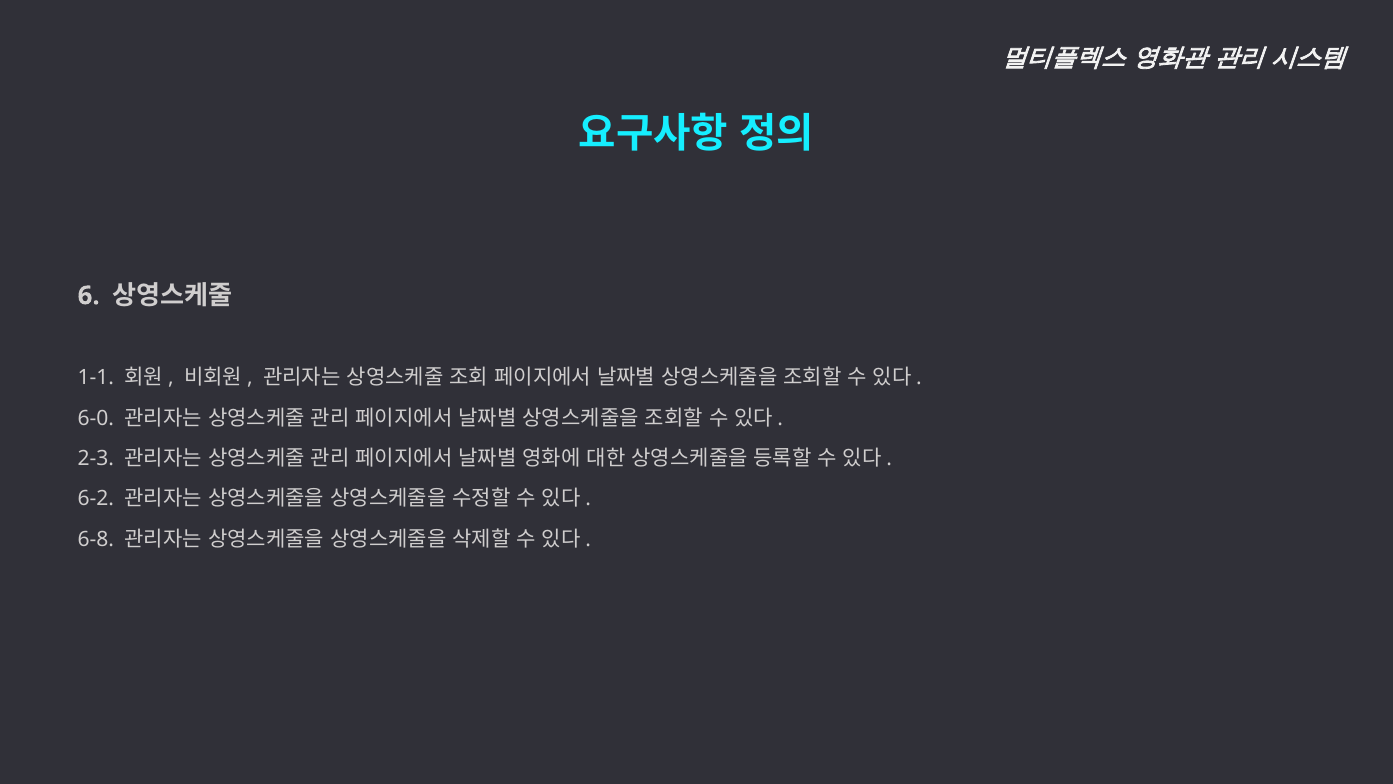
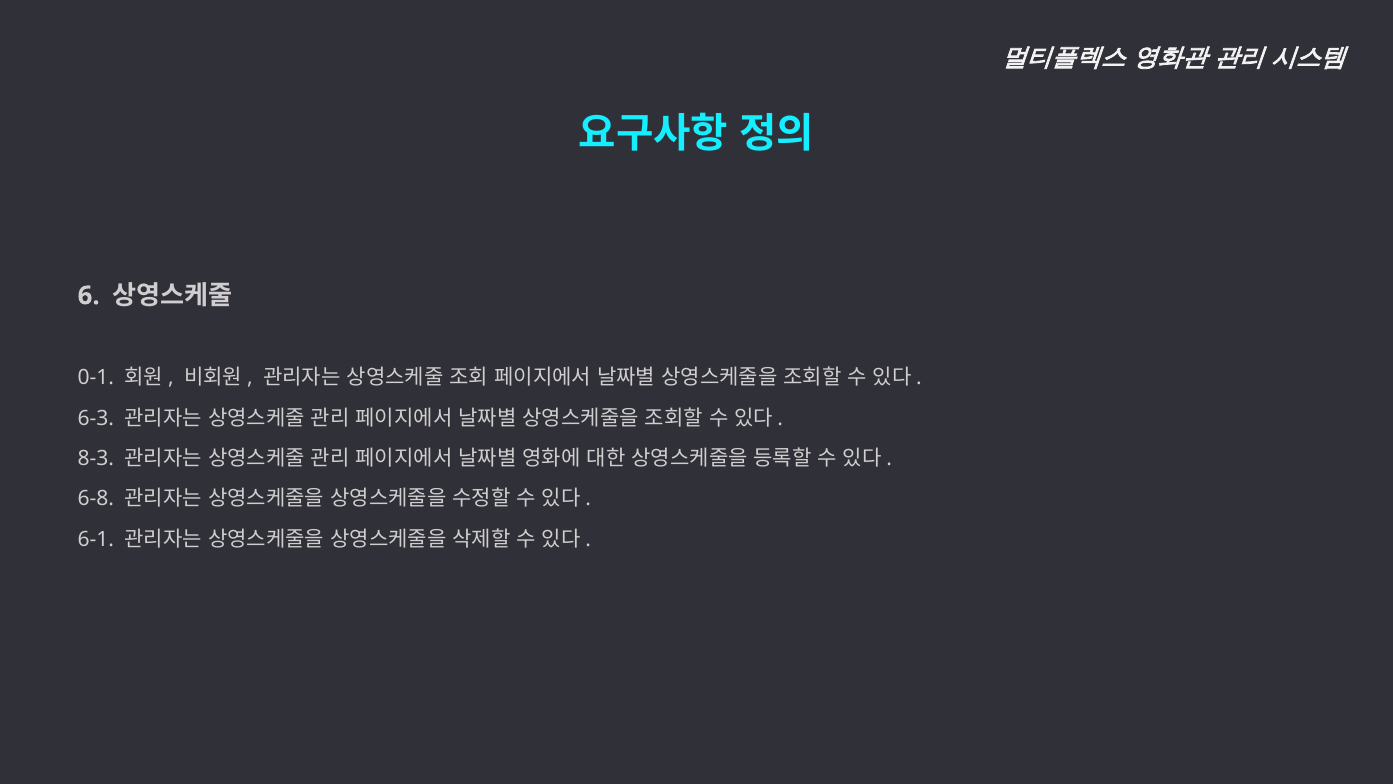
1-1: 1-1 -> 0-1
6-0: 6-0 -> 6-3
2-3: 2-3 -> 8-3
6-2: 6-2 -> 6-8
6-8: 6-8 -> 6-1
